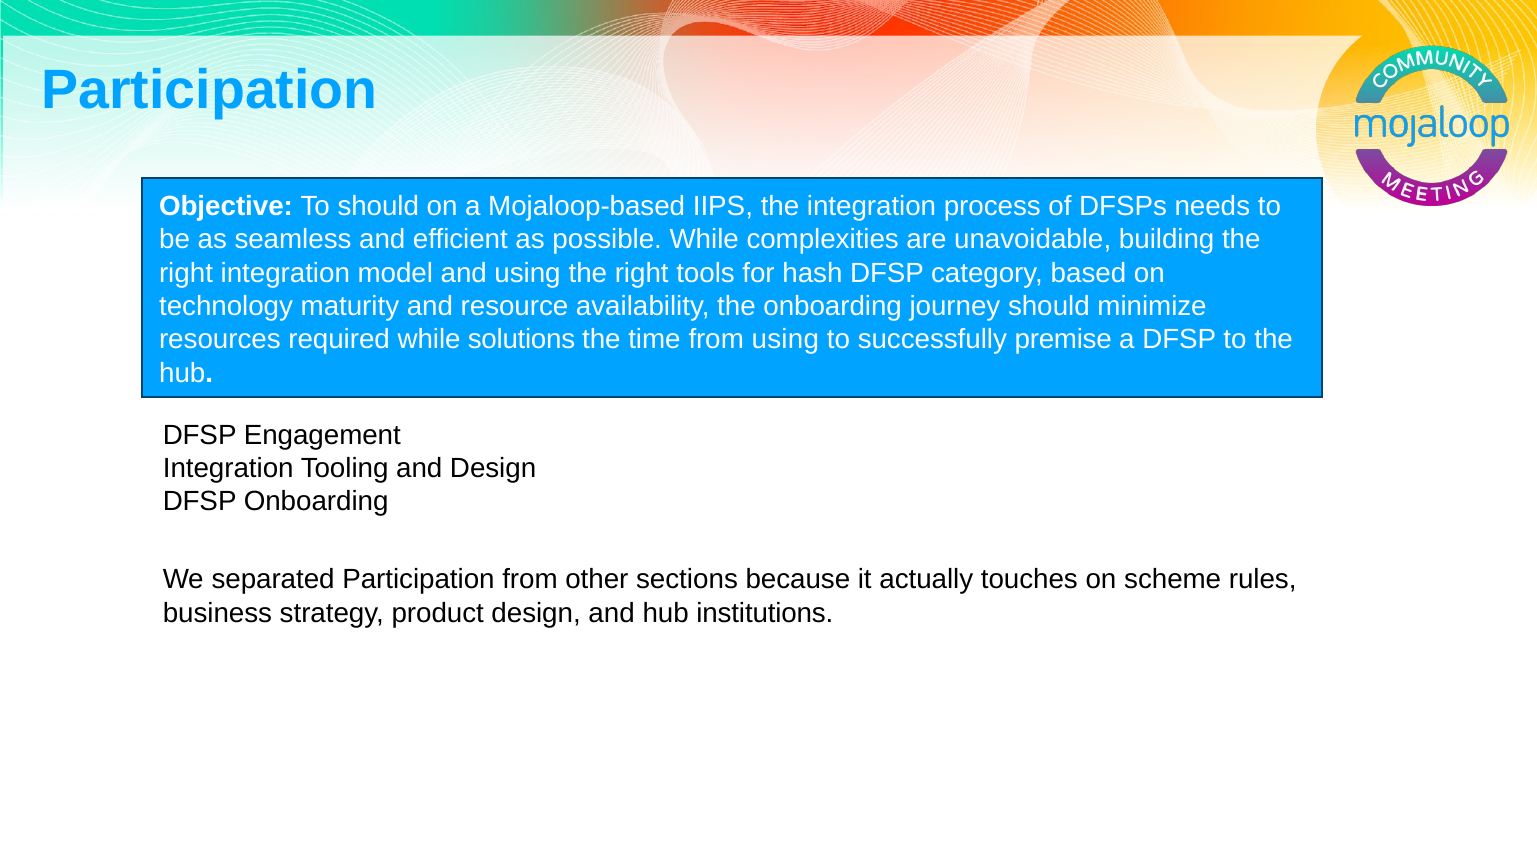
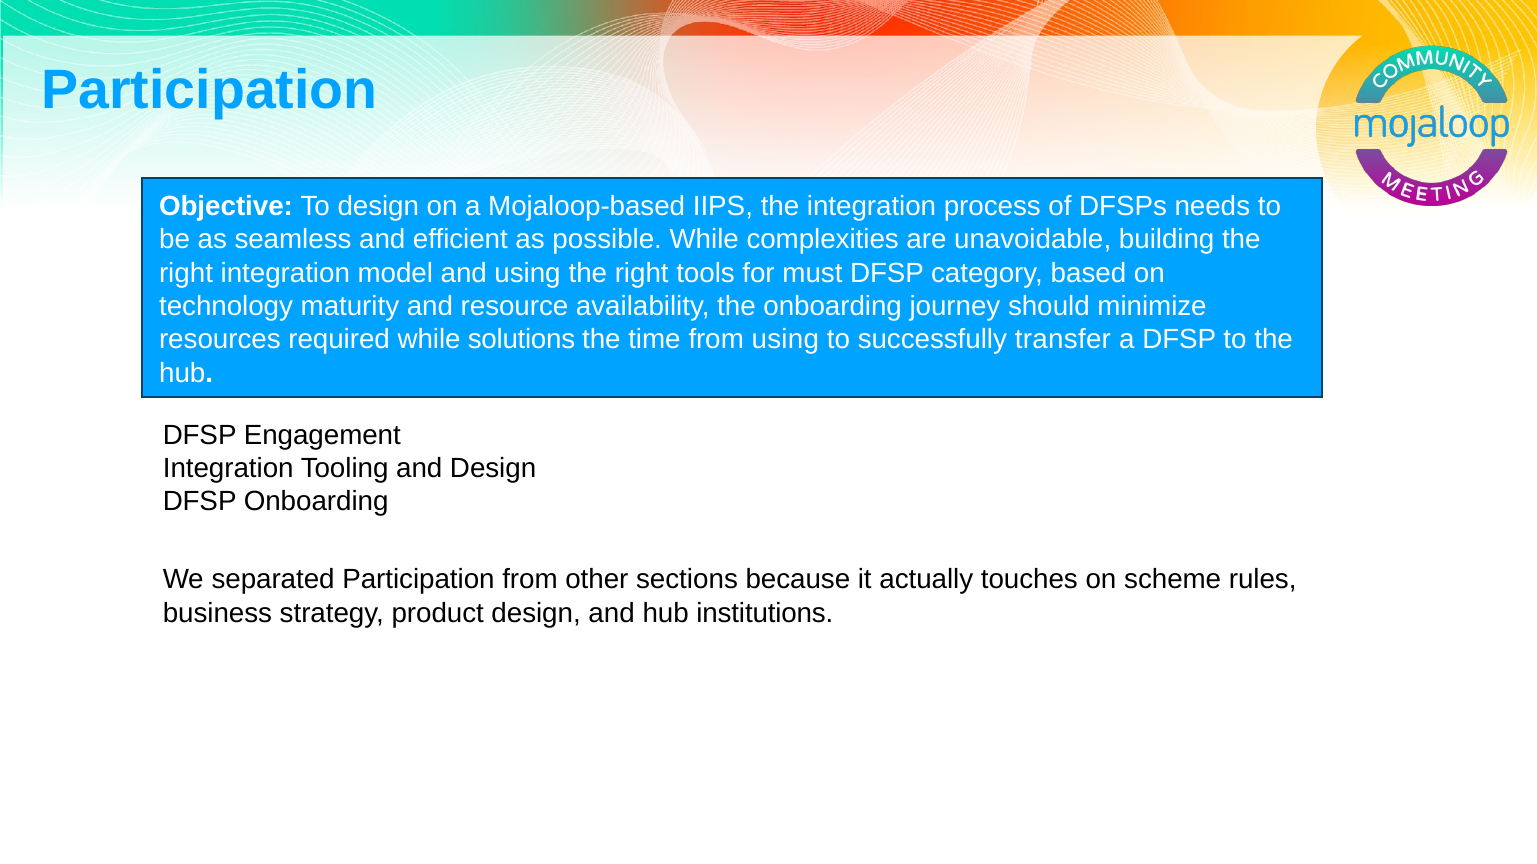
To should: should -> design
hash: hash -> must
premise: premise -> transfer
